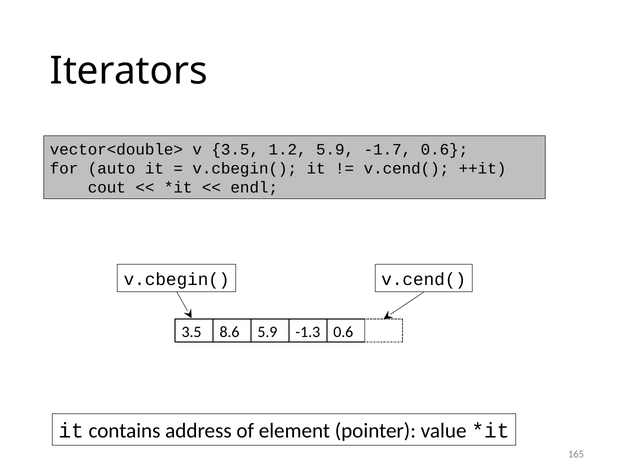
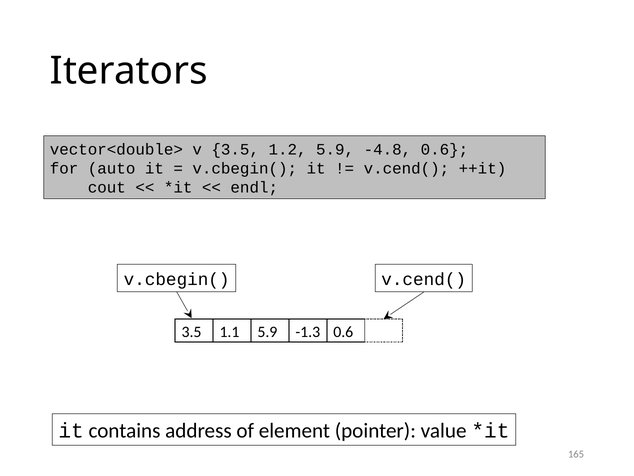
-1.7: -1.7 -> -4.8
8.6: 8.6 -> 1.1
